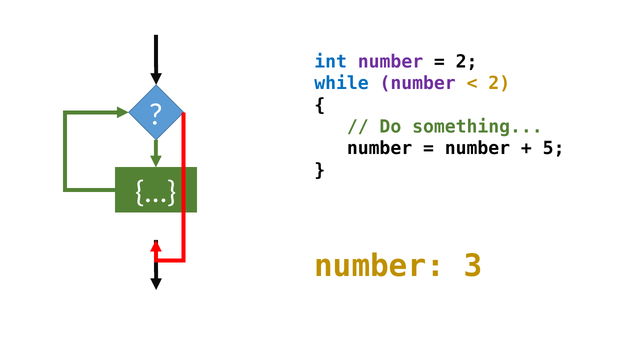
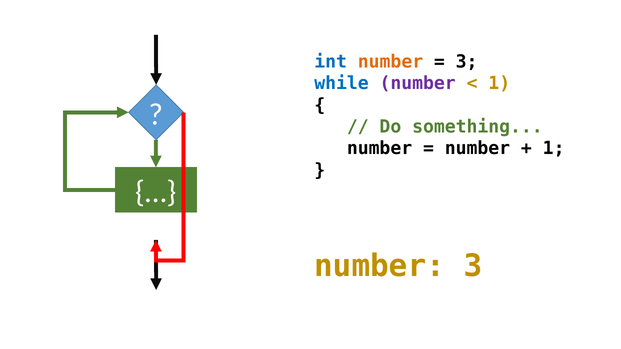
number at (391, 62) colour: purple -> orange
2 at (467, 62): 2 -> 3
2 at (499, 83): 2 -> 1
5 at (554, 149): 5 -> 1
